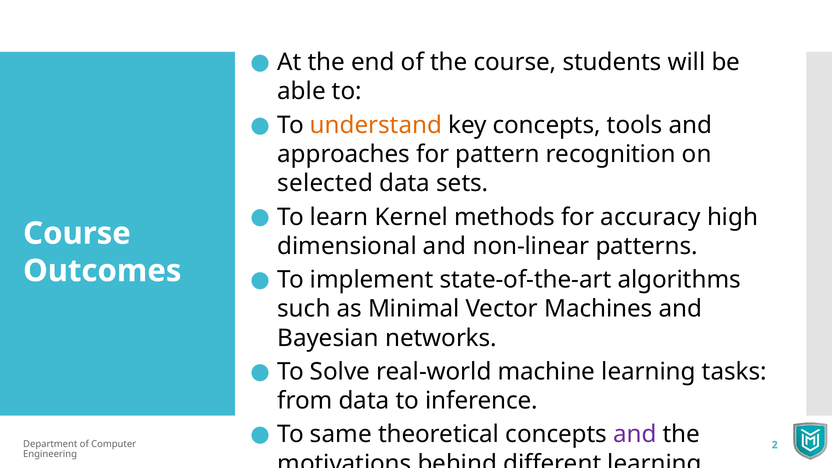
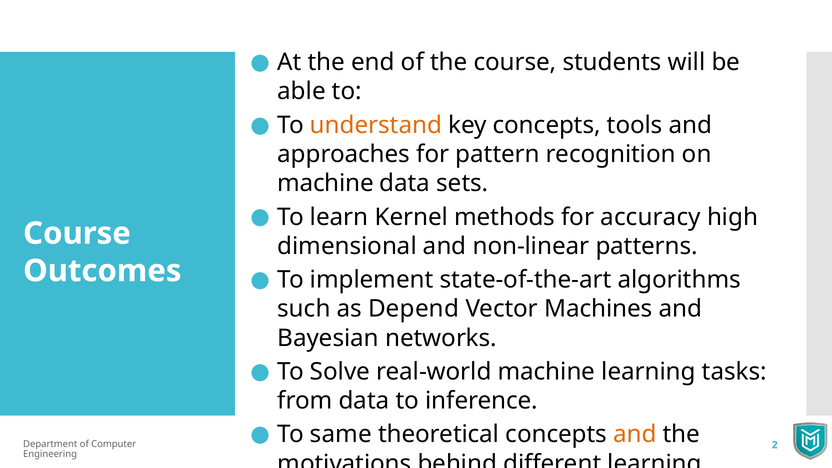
selected at (325, 183): selected -> machine
Minimal: Minimal -> Depend
and at (635, 434) colour: purple -> orange
